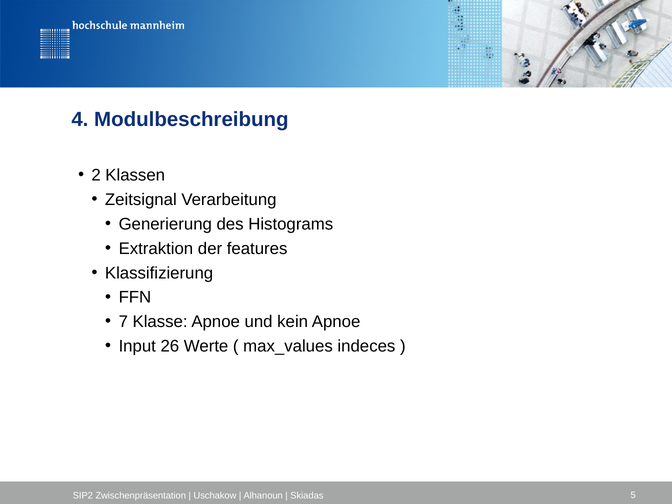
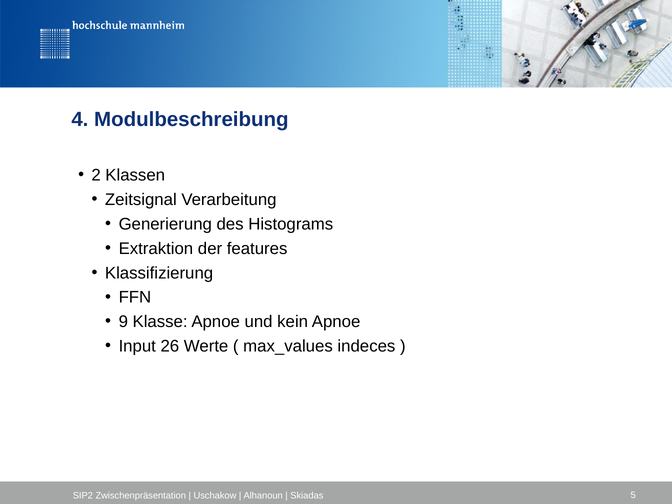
7: 7 -> 9
